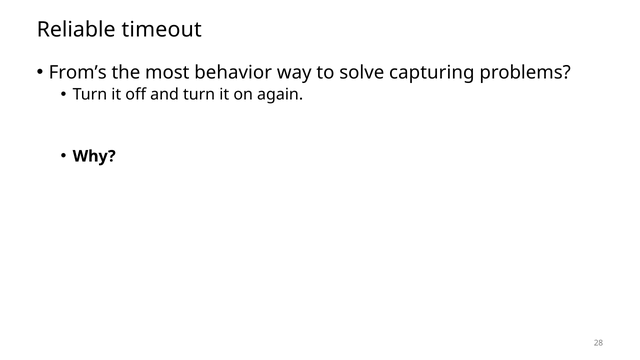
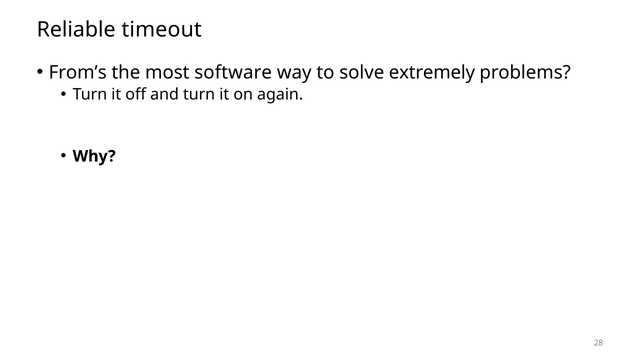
behavior: behavior -> software
capturing: capturing -> extremely
